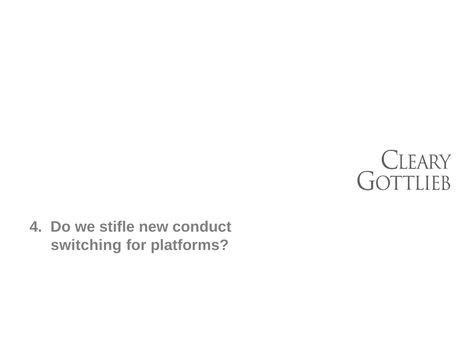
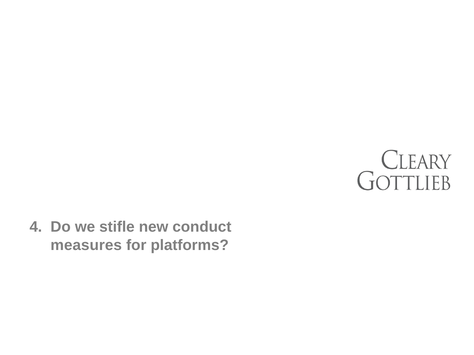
switching: switching -> measures
